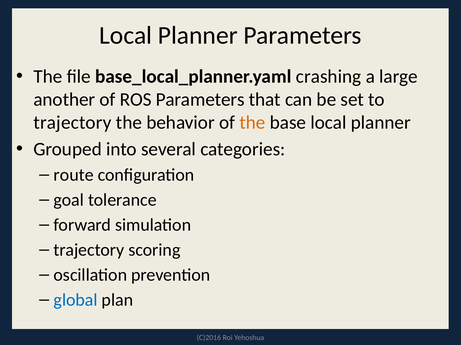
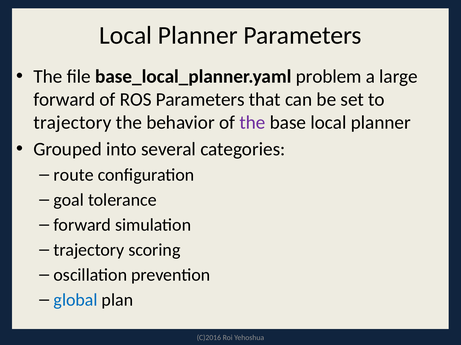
crashing: crashing -> problem
another at (64, 100): another -> forward
the at (252, 123) colour: orange -> purple
